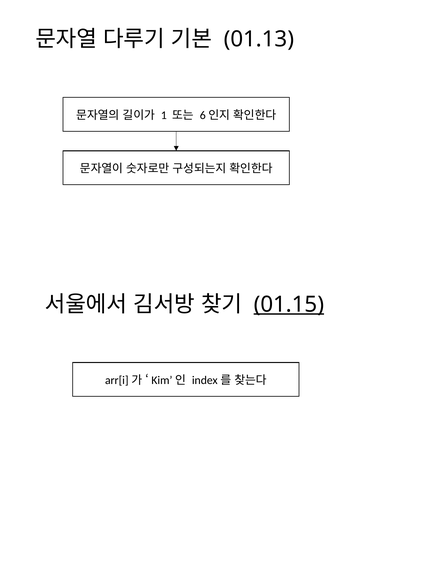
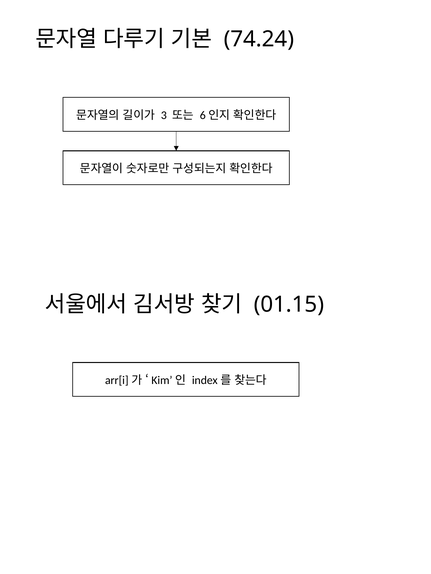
01.13: 01.13 -> 74.24
1: 1 -> 3
01.15 underline: present -> none
